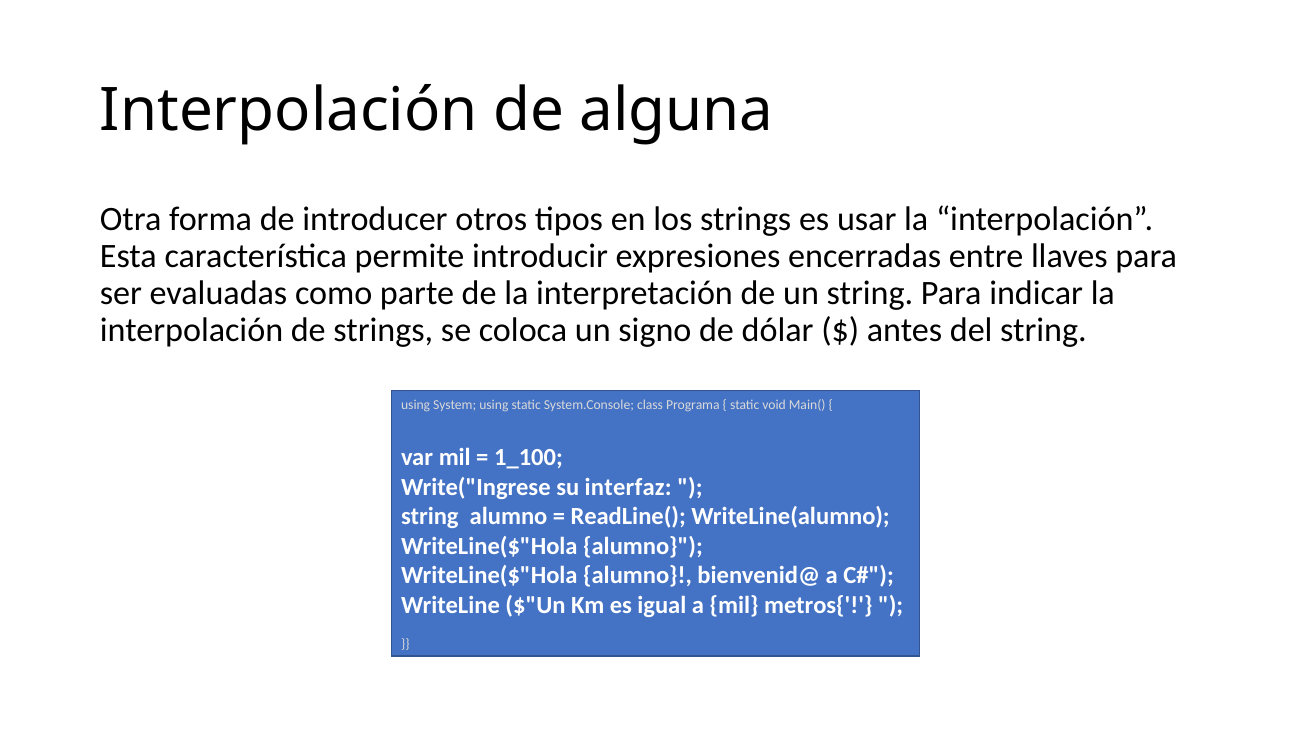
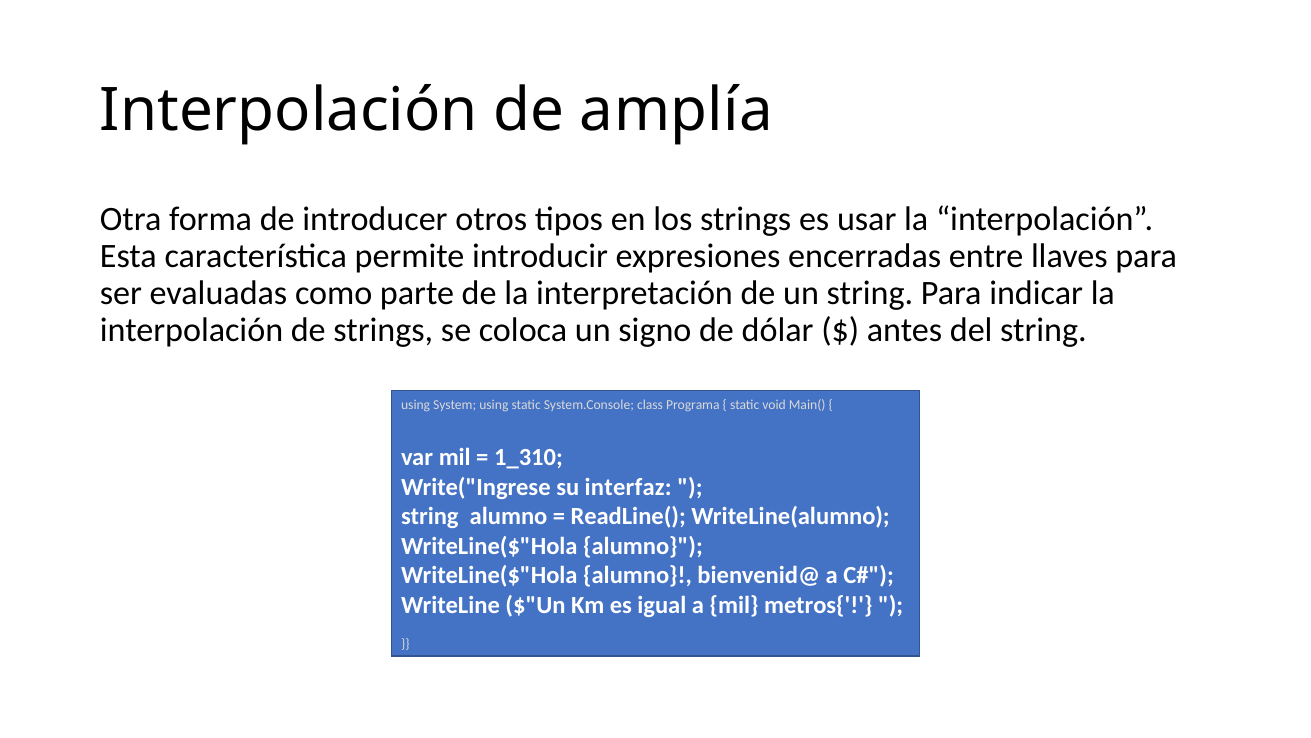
alguna: alguna -> amplía
1_100: 1_100 -> 1_310
